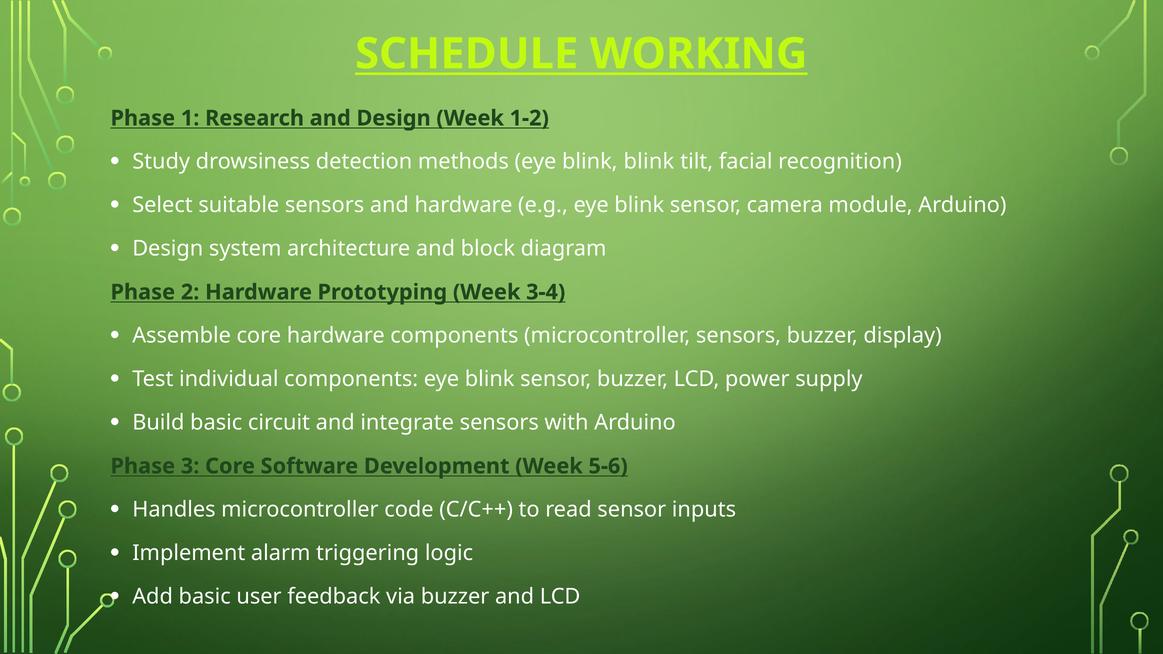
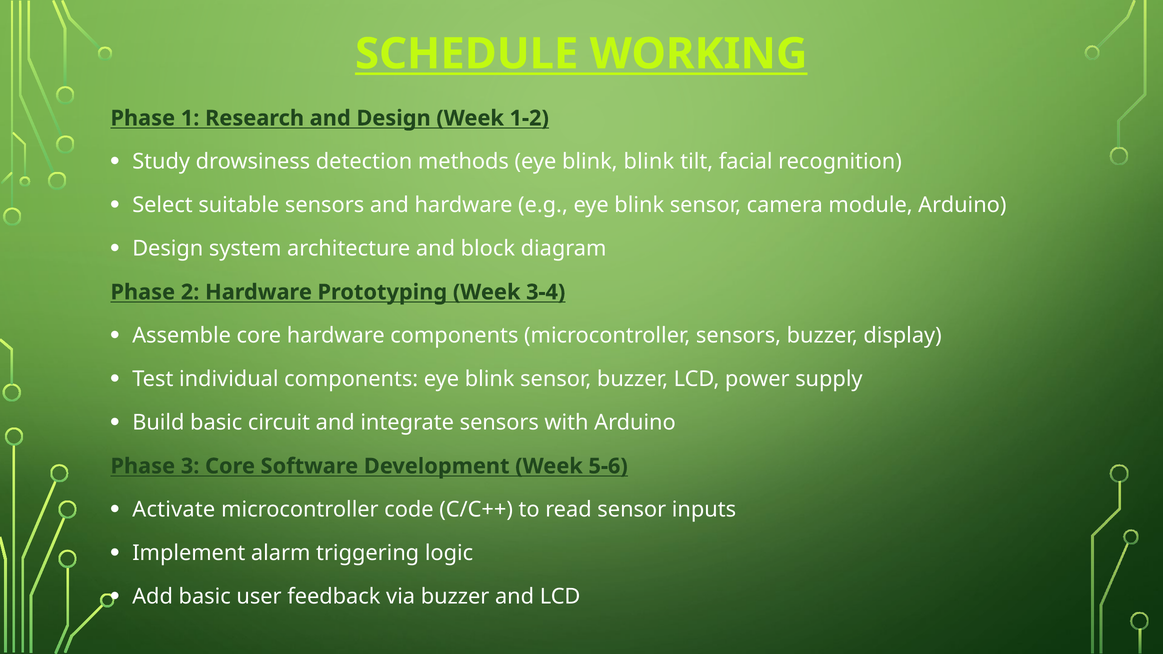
Handles: Handles -> Activate
